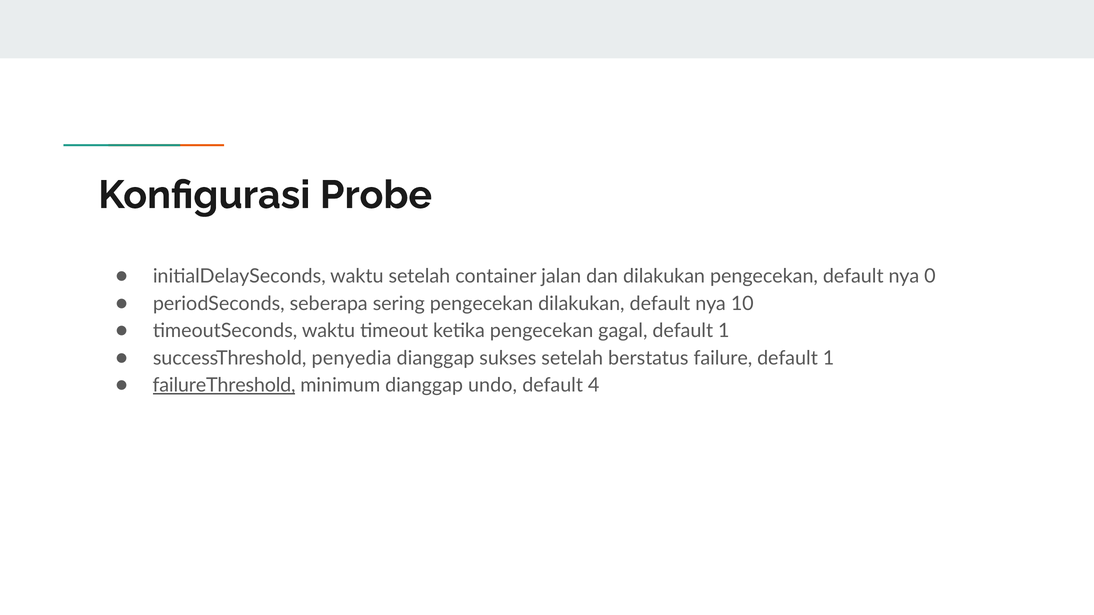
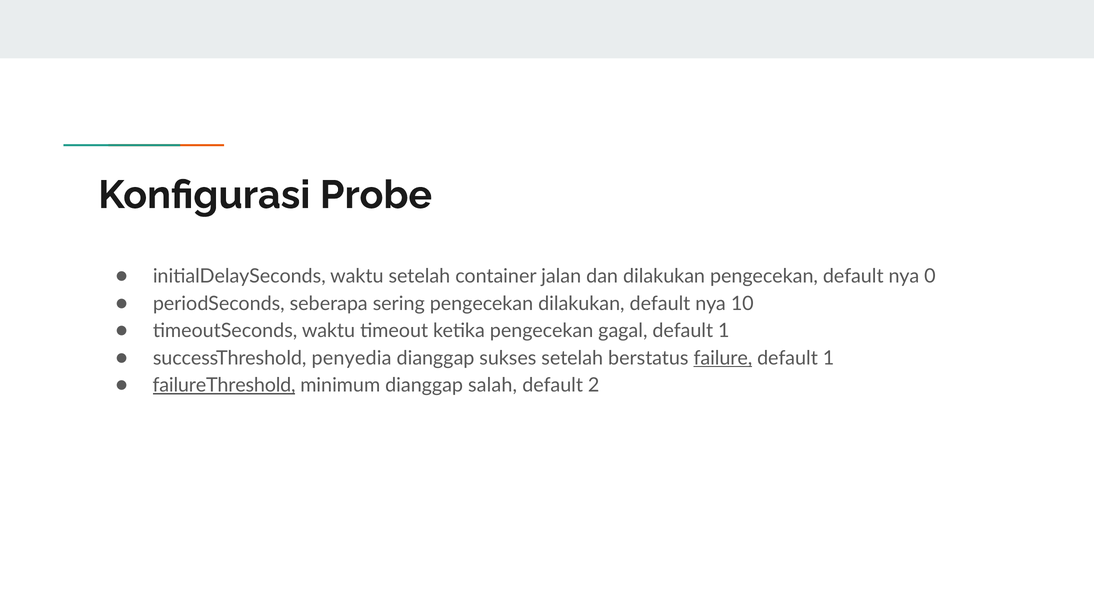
failure underline: none -> present
undo: undo -> salah
4: 4 -> 2
